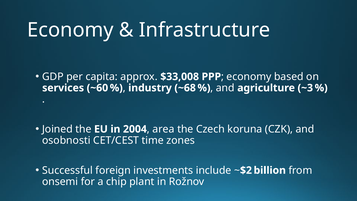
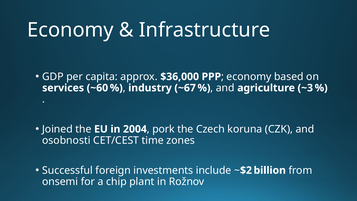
$33,008: $33,008 -> $36,000
~68: ~68 -> ~67
area: area -> pork
